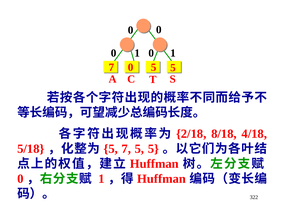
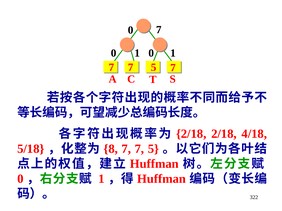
0 at (159, 30): 0 -> 7
0 at (131, 67): 0 -> 7
5 at (173, 68): 5 -> 7
8/18 at (224, 134): 8/18 -> 2/18
5 at (111, 149): 5 -> 8
5 at (139, 149): 5 -> 7
